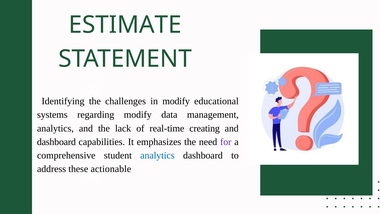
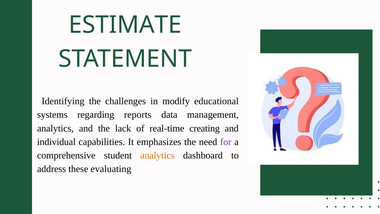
modify at (138, 115): modify -> reports
dashboard at (56, 142): dashboard -> individual
analytics at (157, 155) colour: blue -> orange
actionable: actionable -> evaluating
